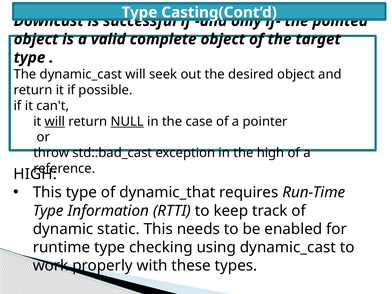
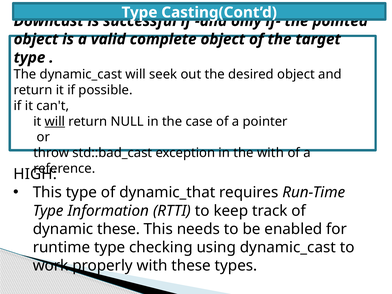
NULL underline: present -> none
the high: high -> with
dynamic static: static -> these
